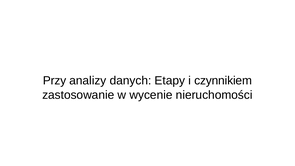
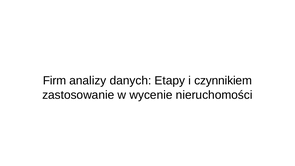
Przy: Przy -> Firm
